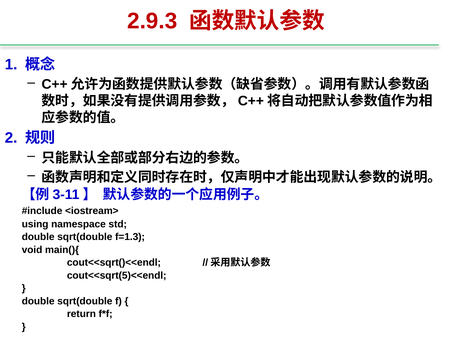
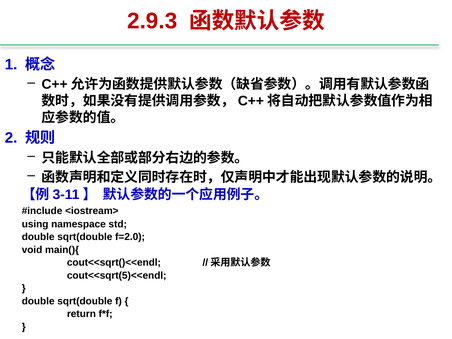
f=1.3: f=1.3 -> f=2.0
